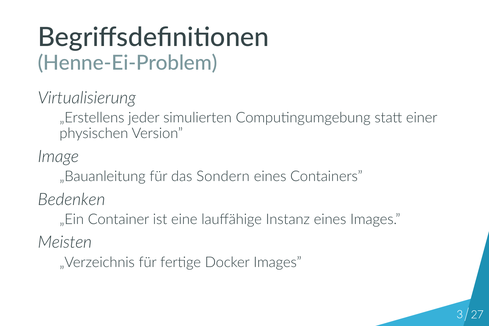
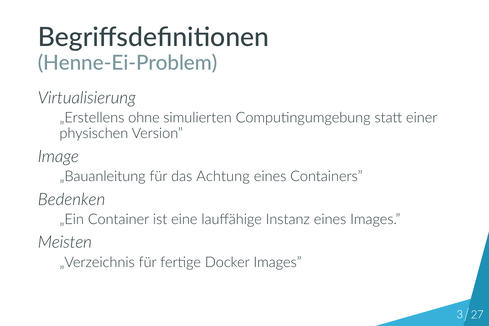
jeder: jeder -> ohne
Sondern: Sondern -> Achtung
